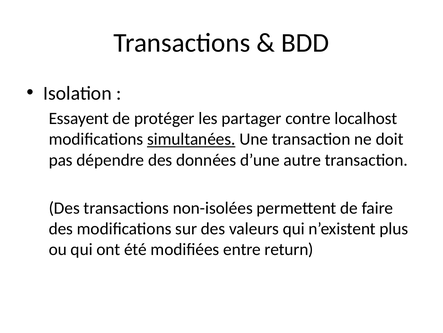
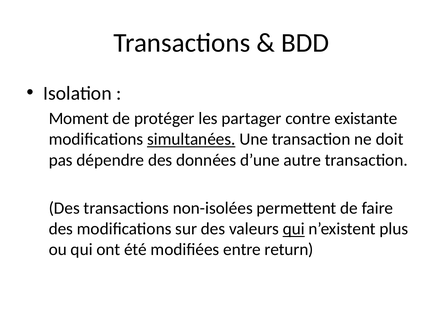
Essayent: Essayent -> Moment
localhost: localhost -> existante
qui at (294, 228) underline: none -> present
